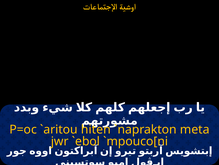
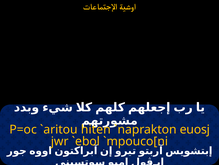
meta: meta -> euosj
